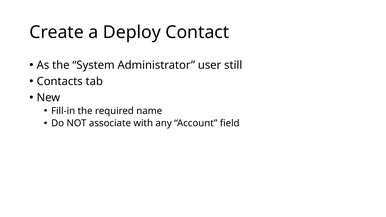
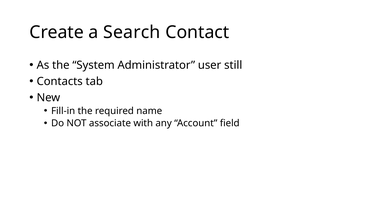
Deploy: Deploy -> Search
